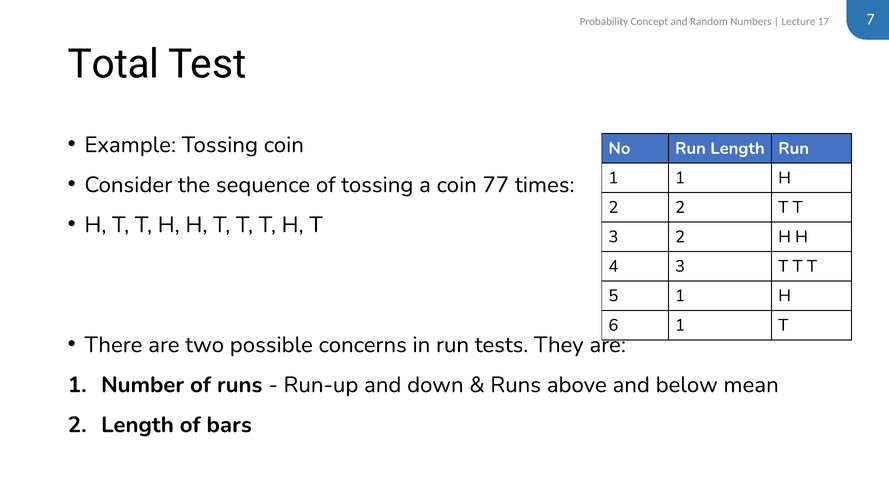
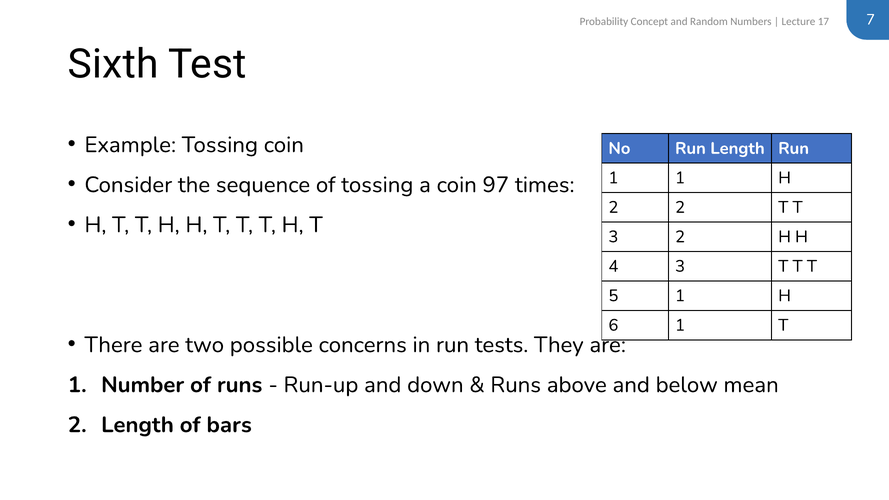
Total: Total -> Sixth
77: 77 -> 97
